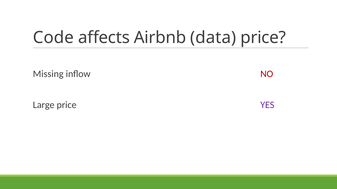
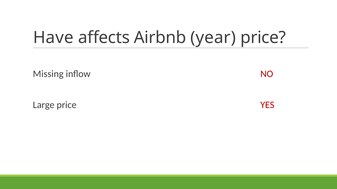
Code: Code -> Have
data: data -> year
YES colour: purple -> red
